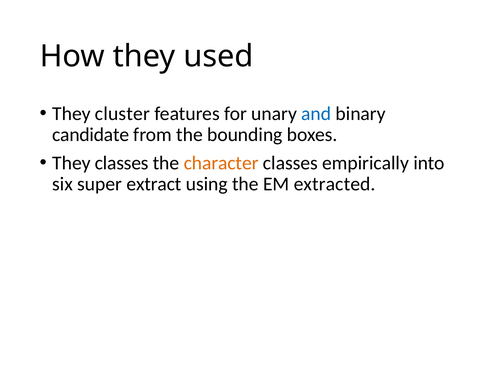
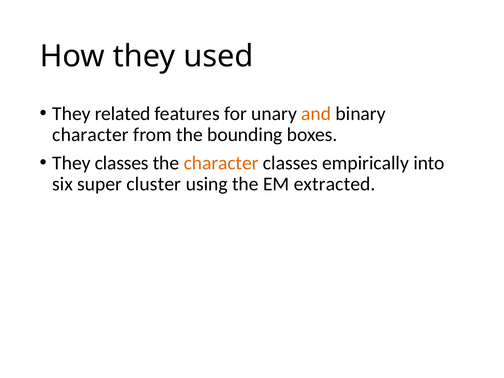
cluster: cluster -> related
and colour: blue -> orange
candidate at (91, 135): candidate -> character
extract: extract -> cluster
